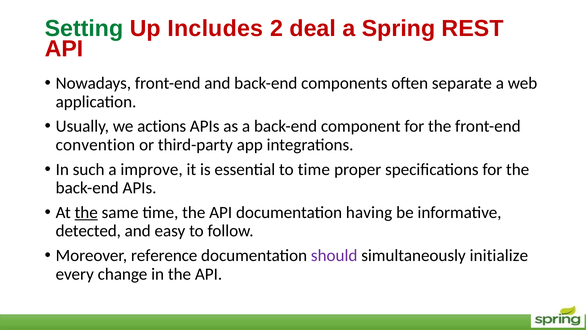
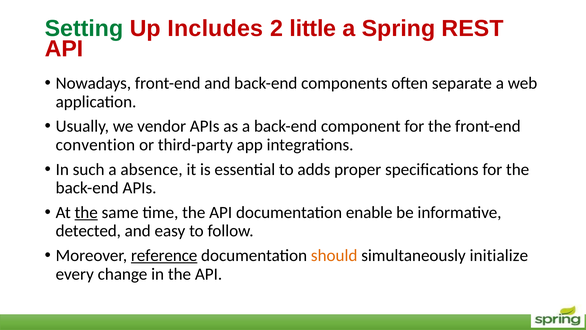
deal: deal -> little
actions: actions -> vendor
improve: improve -> absence
to time: time -> adds
having: having -> enable
reference underline: none -> present
should colour: purple -> orange
